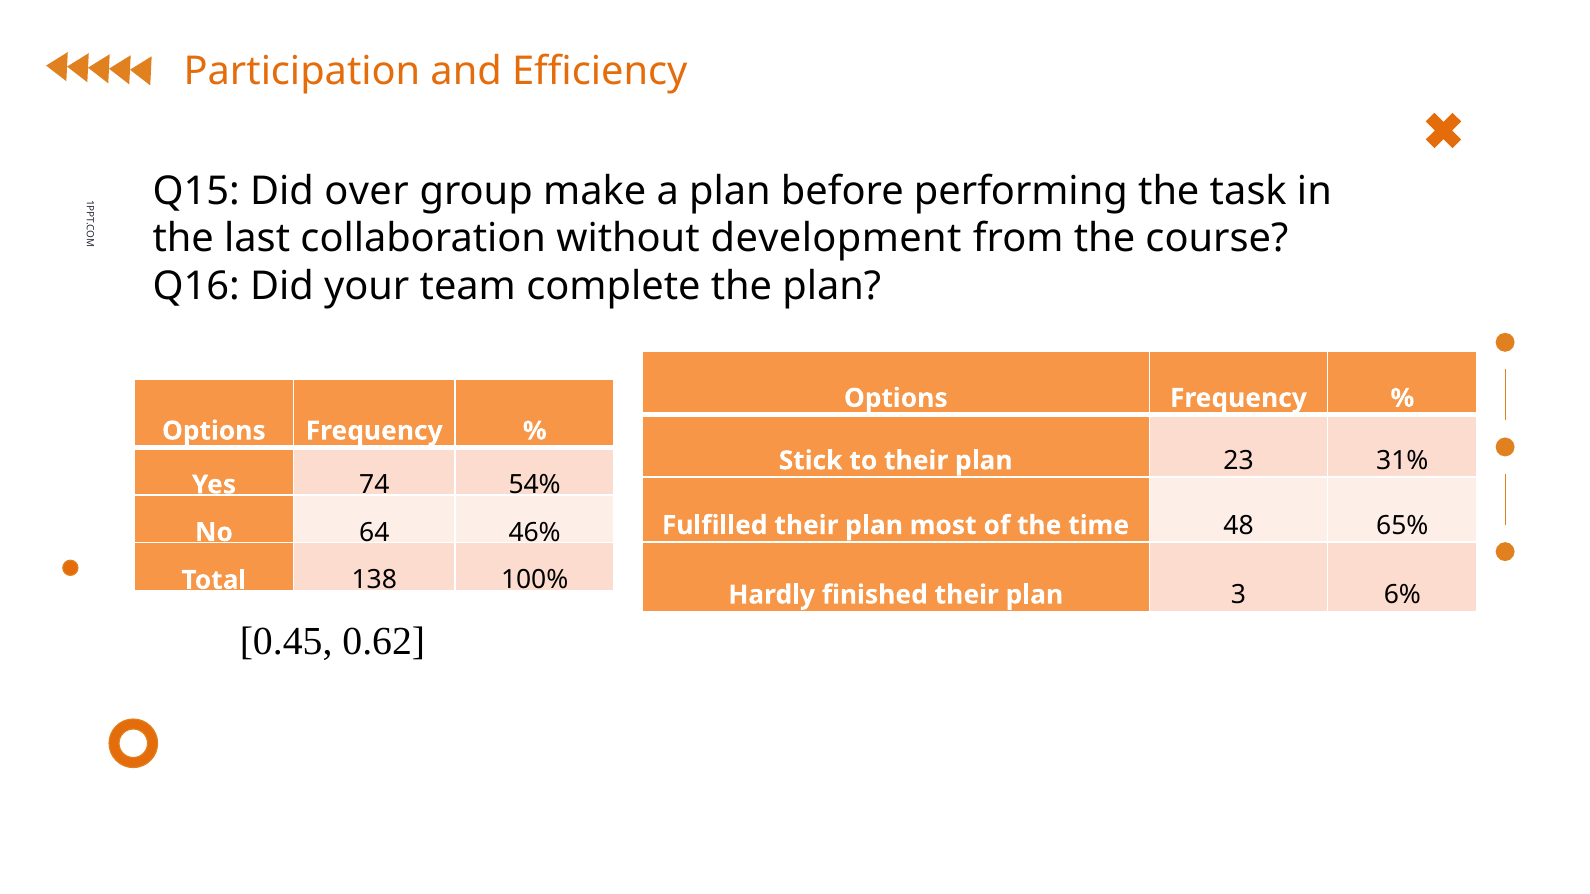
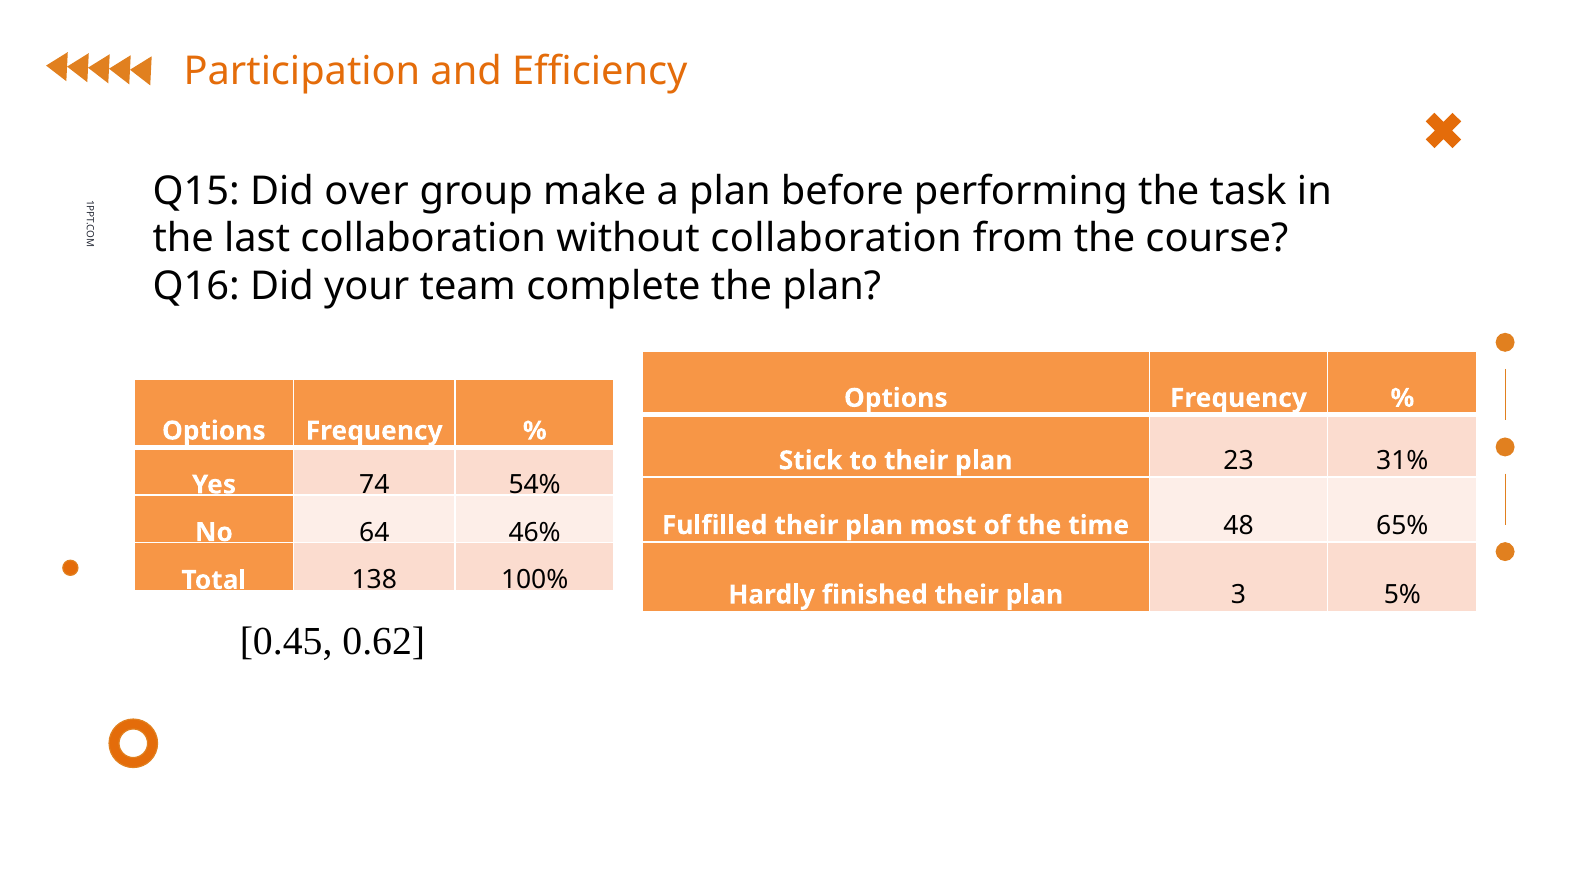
without development: development -> collaboration
6%: 6% -> 5%
